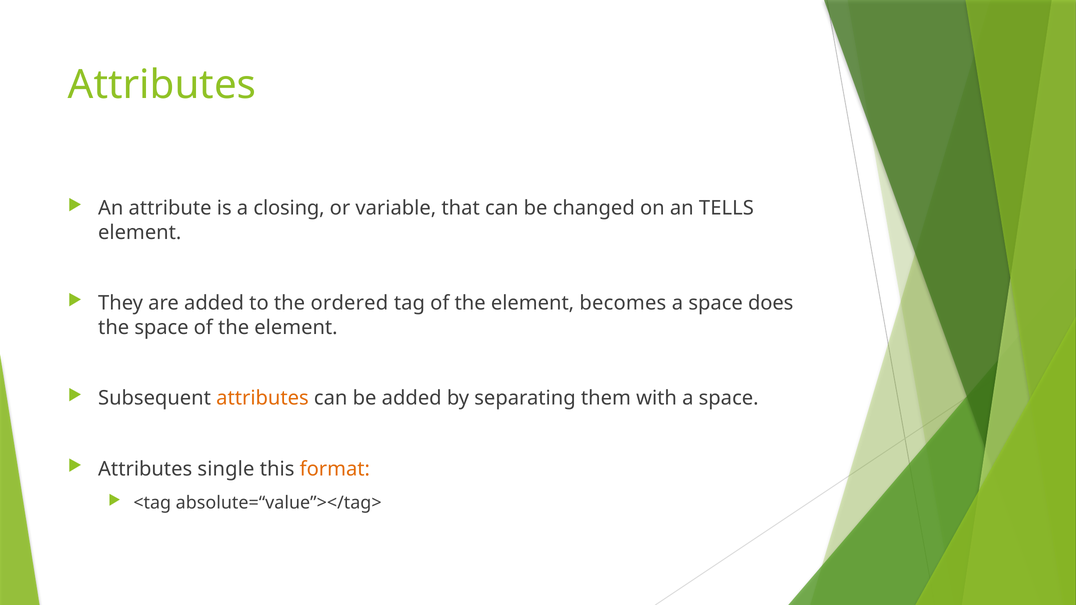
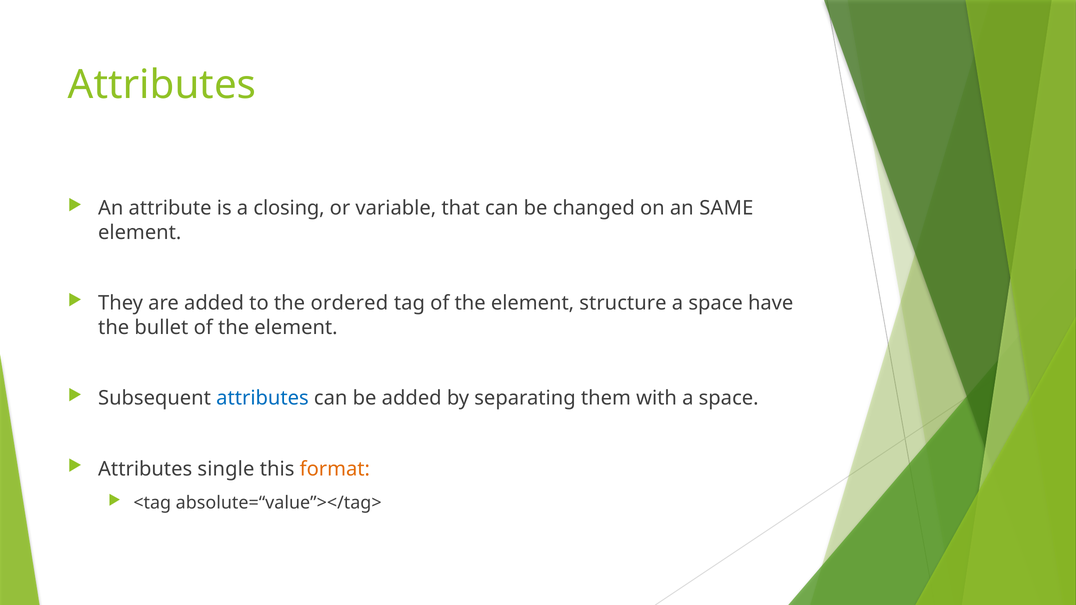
TELLS: TELLS -> SAME
becomes: becomes -> structure
does: does -> have
the space: space -> bullet
attributes at (262, 398) colour: orange -> blue
